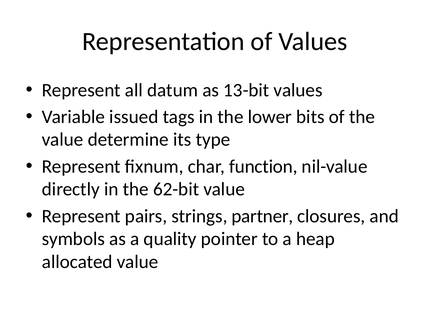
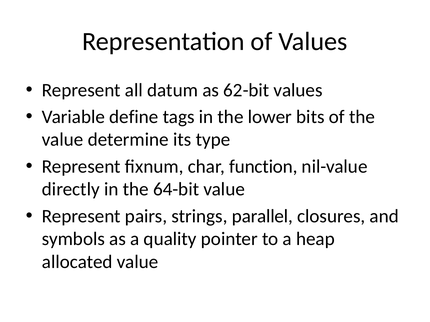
13-bit: 13-bit -> 62-bit
issued: issued -> define
62-bit: 62-bit -> 64-bit
partner: partner -> parallel
